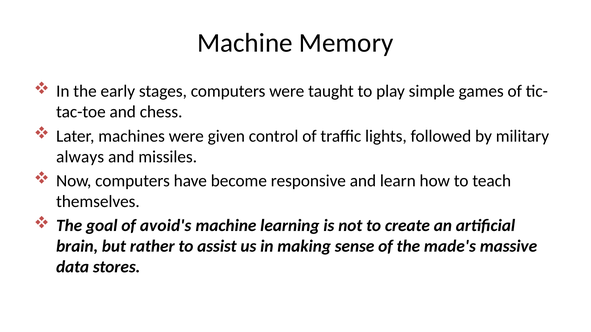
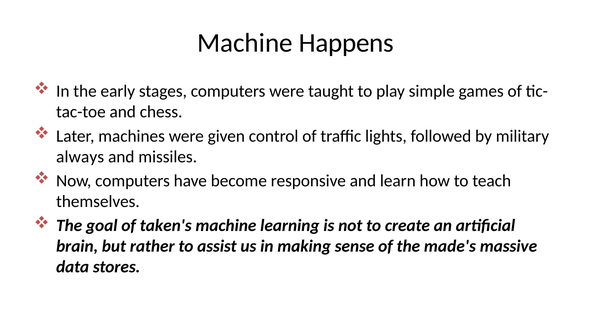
Memory: Memory -> Happens
avoid's: avoid's -> taken's
